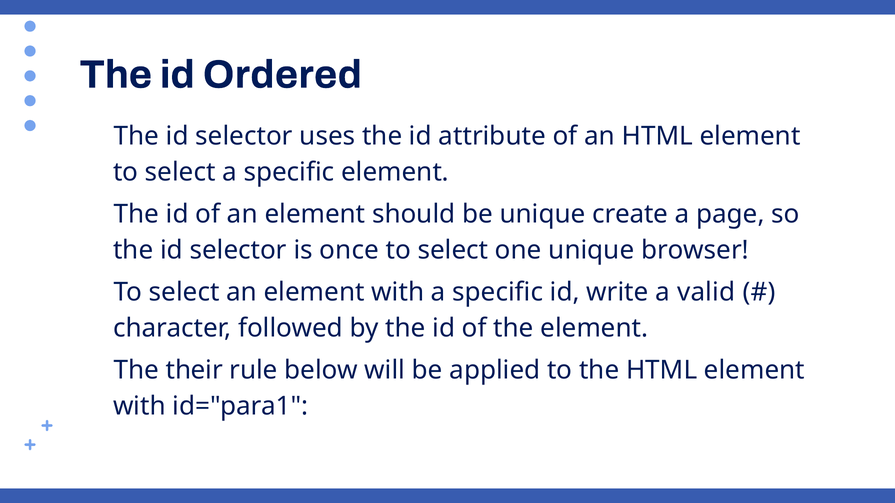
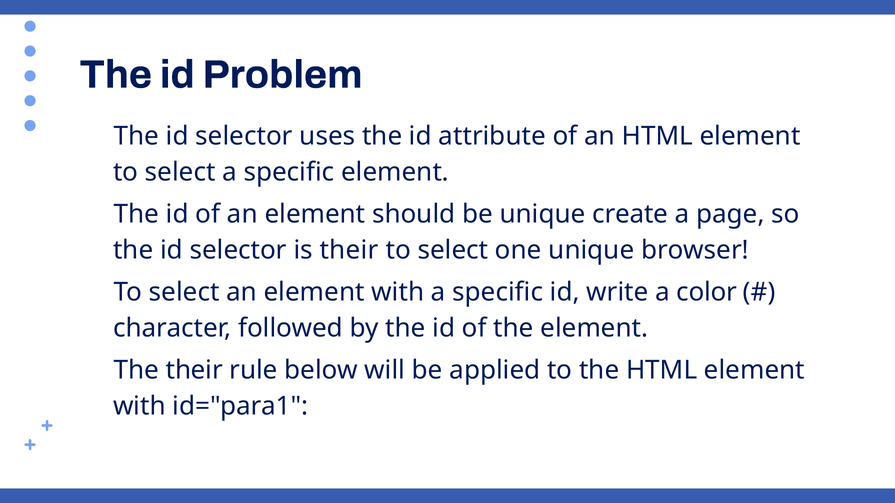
Ordered: Ordered -> Problem
is once: once -> their
valid: valid -> color
